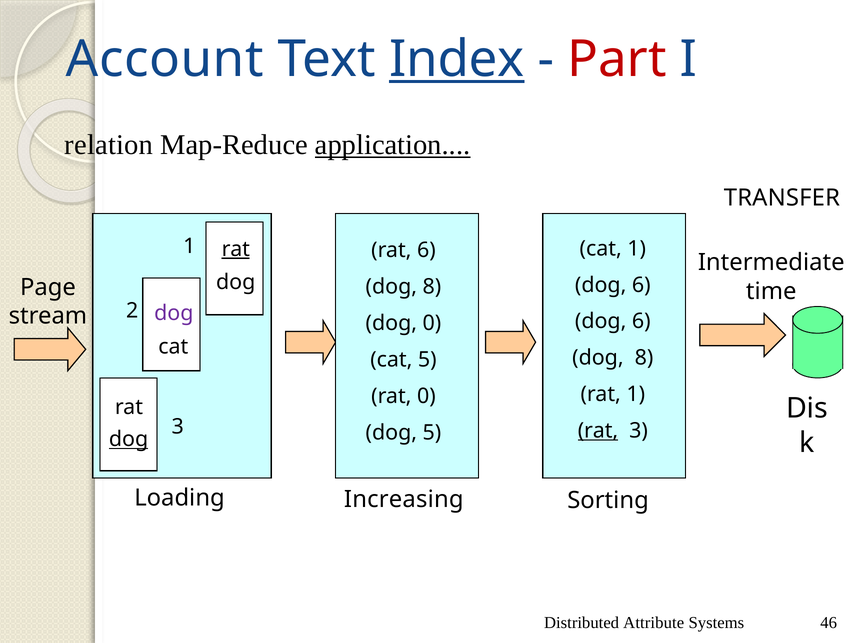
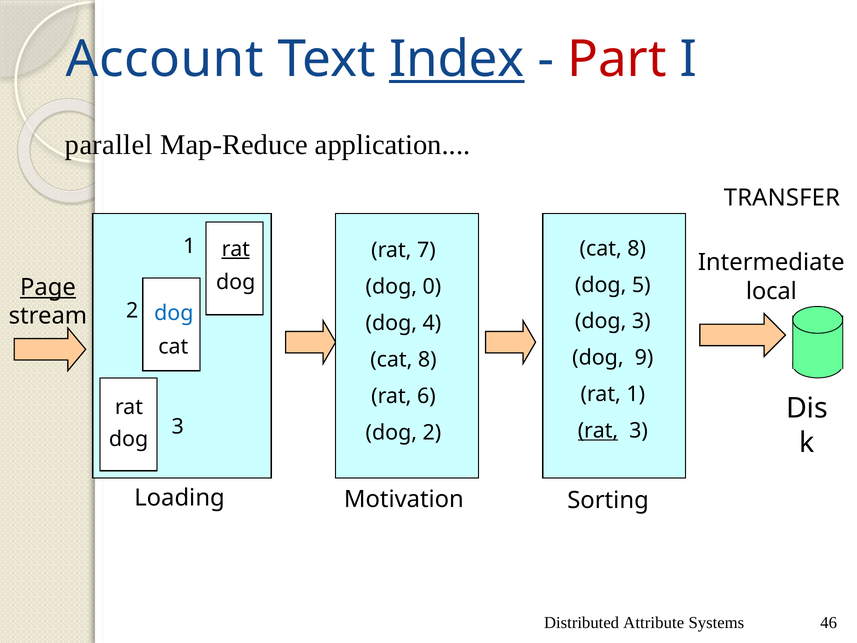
relation: relation -> parallel
application underline: present -> none
1 at (637, 248): 1 -> 8
rat 6: 6 -> 7
6 at (641, 285): 6 -> 5
Page underline: none -> present
8 at (432, 287): 8 -> 0
time: time -> local
dog at (174, 313) colour: purple -> blue
6 at (641, 321): 6 -> 3
dog 0: 0 -> 4
8 at (644, 358): 8 -> 9
5 at (427, 360): 5 -> 8
rat 0: 0 -> 6
dog 5: 5 -> 2
dog at (129, 439) underline: present -> none
Increasing: Increasing -> Motivation
